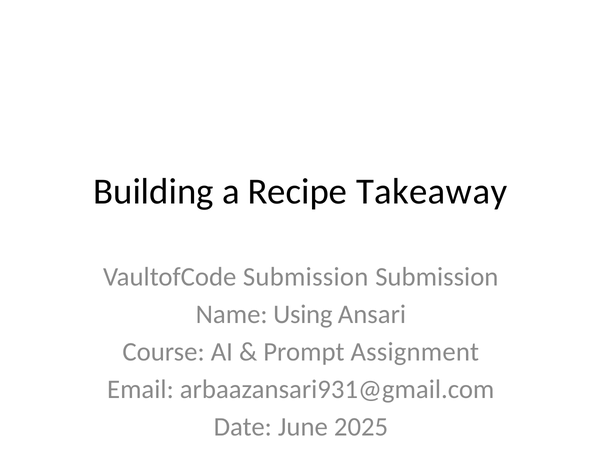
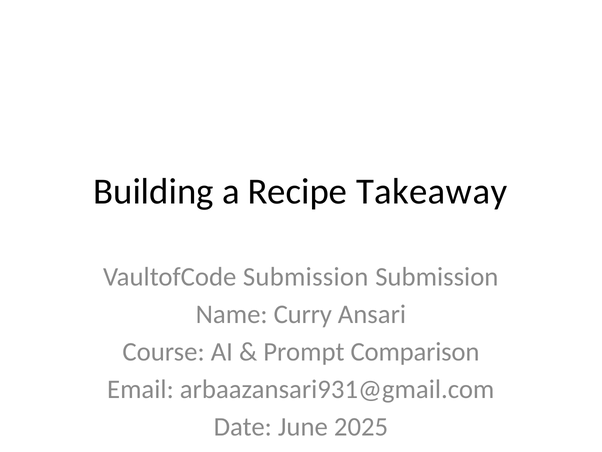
Using: Using -> Curry
Assignment: Assignment -> Comparison
